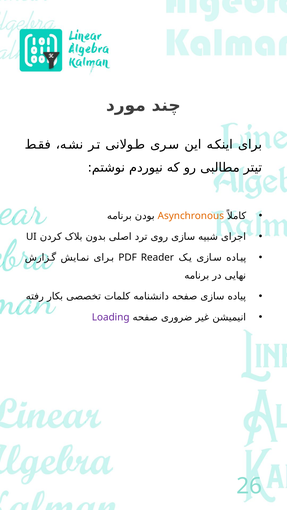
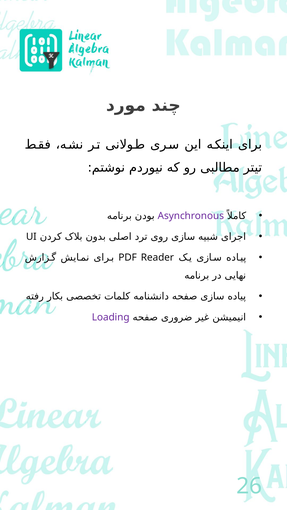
Asynchronous colour: orange -> purple
